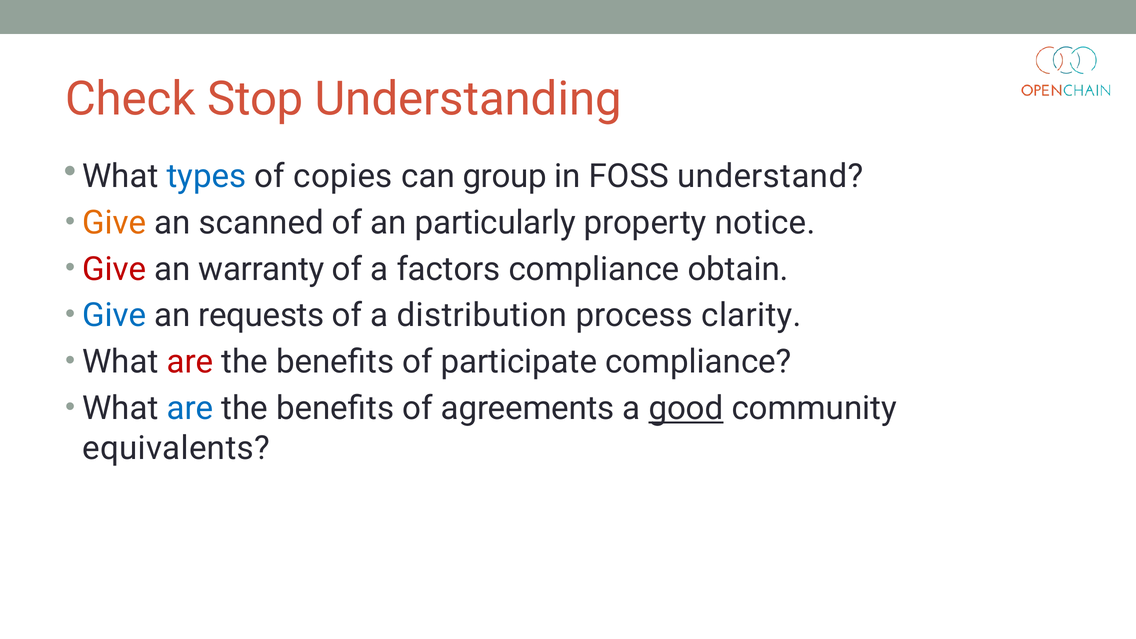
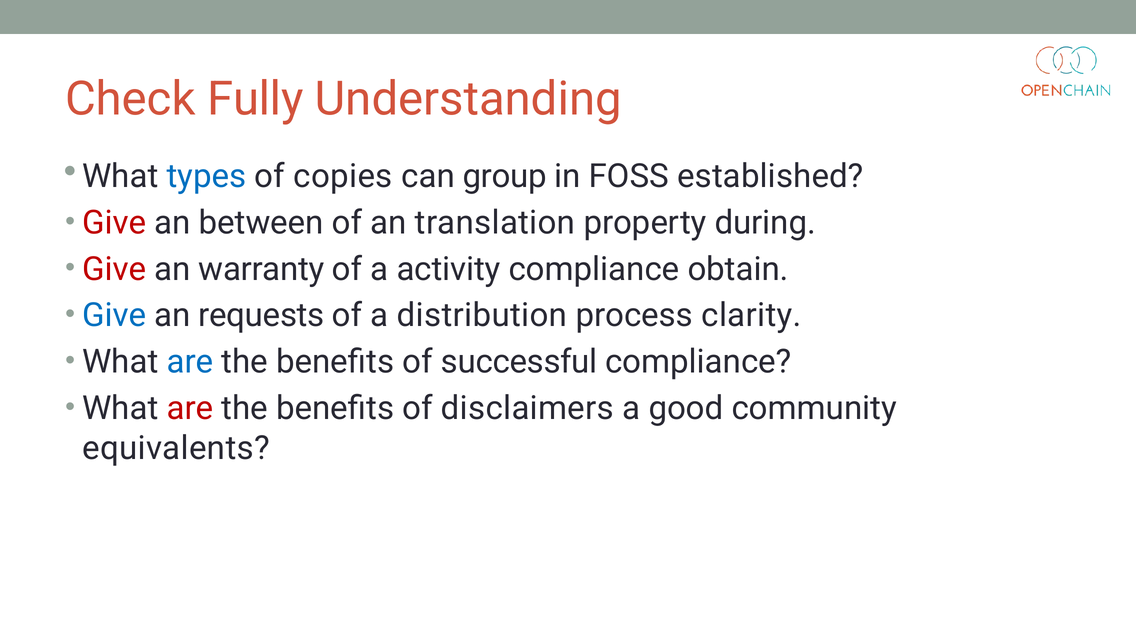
Stop: Stop -> Fully
understand: understand -> established
Give at (114, 223) colour: orange -> red
scanned: scanned -> between
particularly: particularly -> translation
notice: notice -> during
factors: factors -> activity
are at (190, 362) colour: red -> blue
participate: participate -> successful
are at (190, 408) colour: blue -> red
agreements: agreements -> disclaimers
good underline: present -> none
